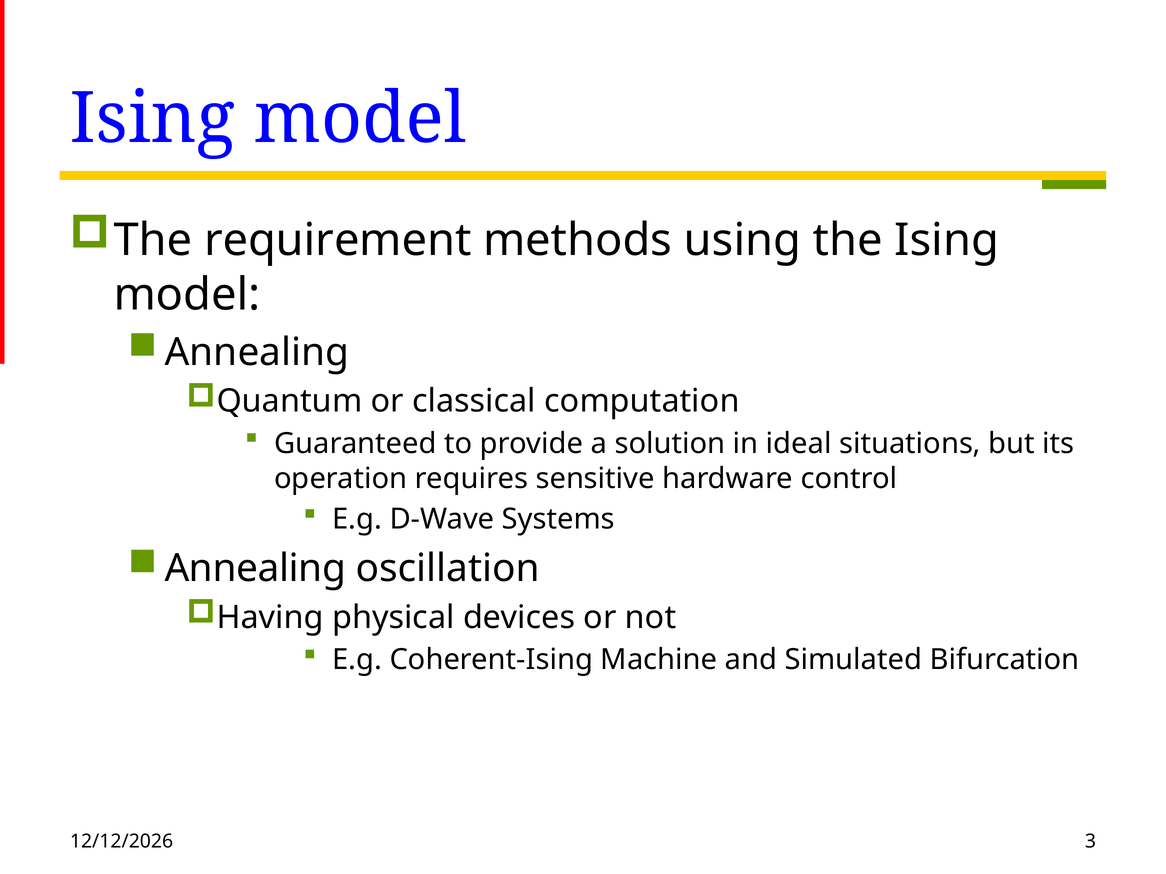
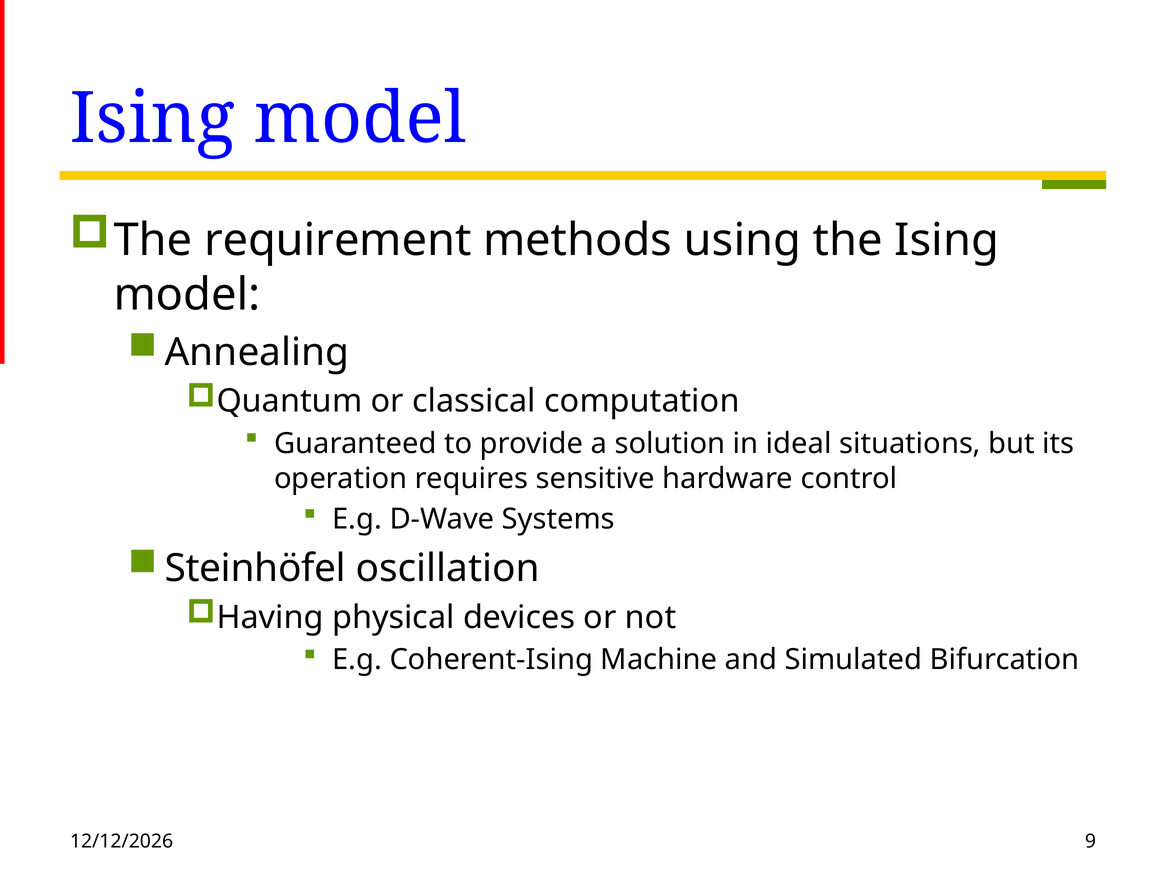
Annealing at (255, 569): Annealing -> Steinhöfel
3: 3 -> 9
